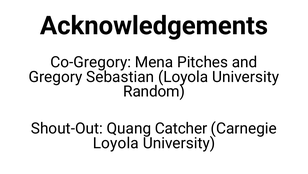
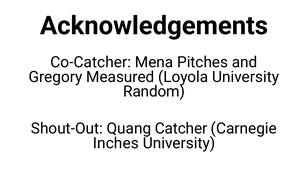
Co-Gregory: Co-Gregory -> Co-Catcher
Sebastian: Sebastian -> Measured
Loyola at (116, 143): Loyola -> Inches
